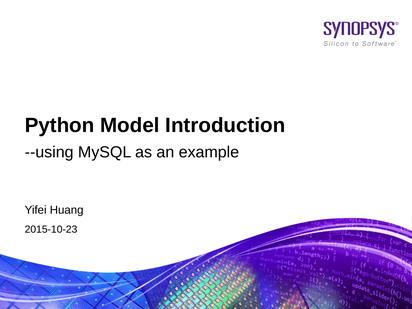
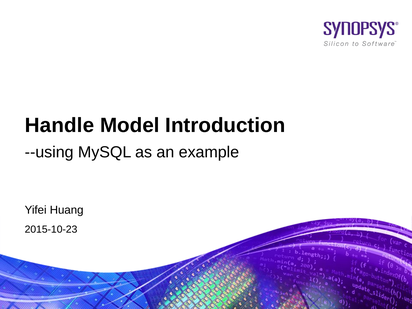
Python: Python -> Handle
